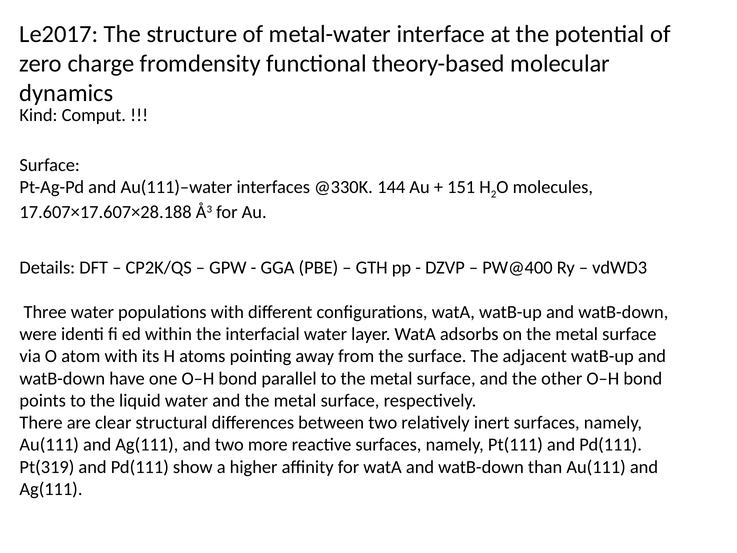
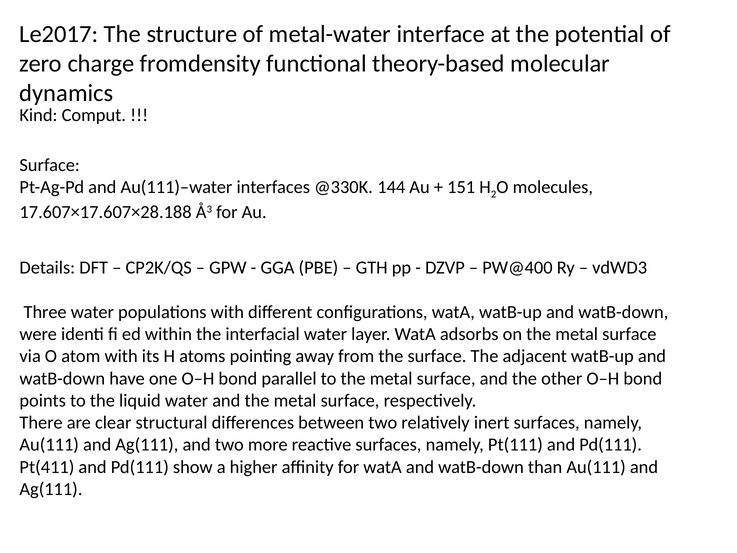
Pt(319: Pt(319 -> Pt(411
